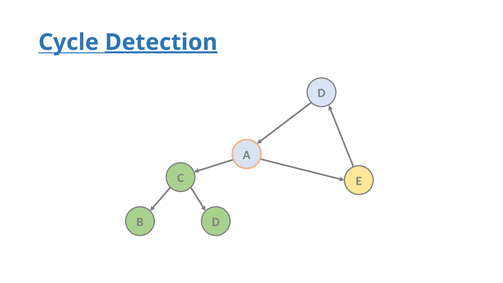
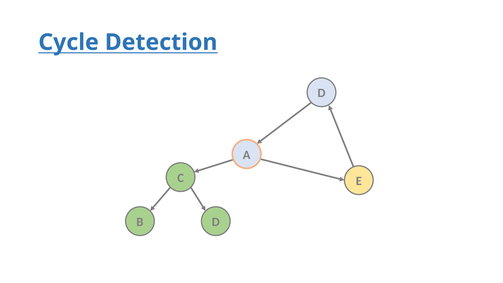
Detection underline: present -> none
